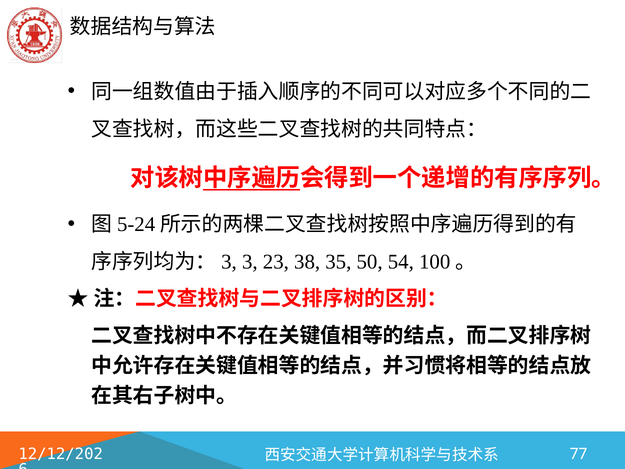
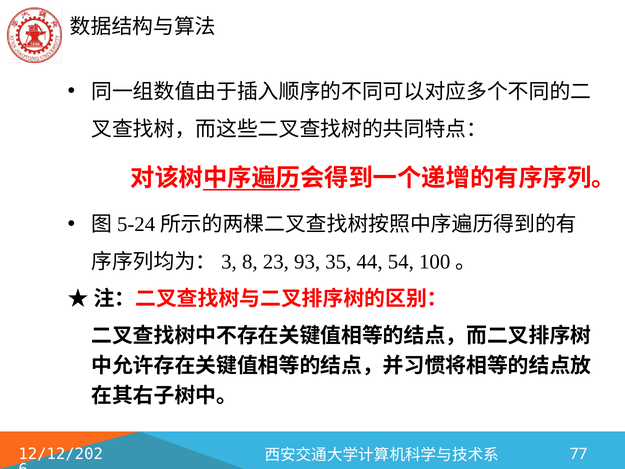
3: 3 -> 8
38: 38 -> 93
50: 50 -> 44
